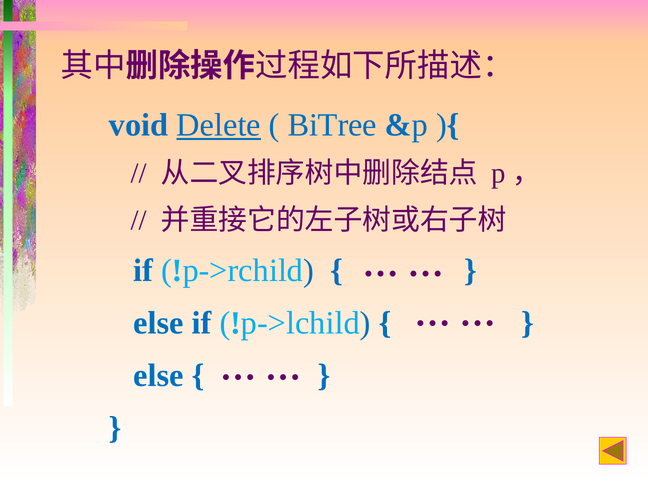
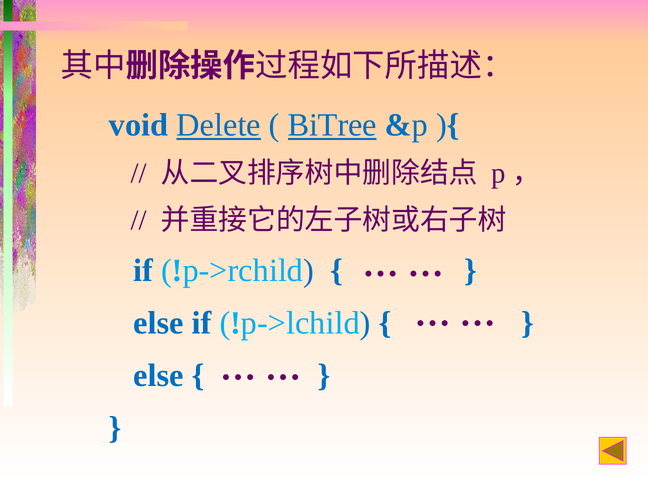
BiTree underline: none -> present
